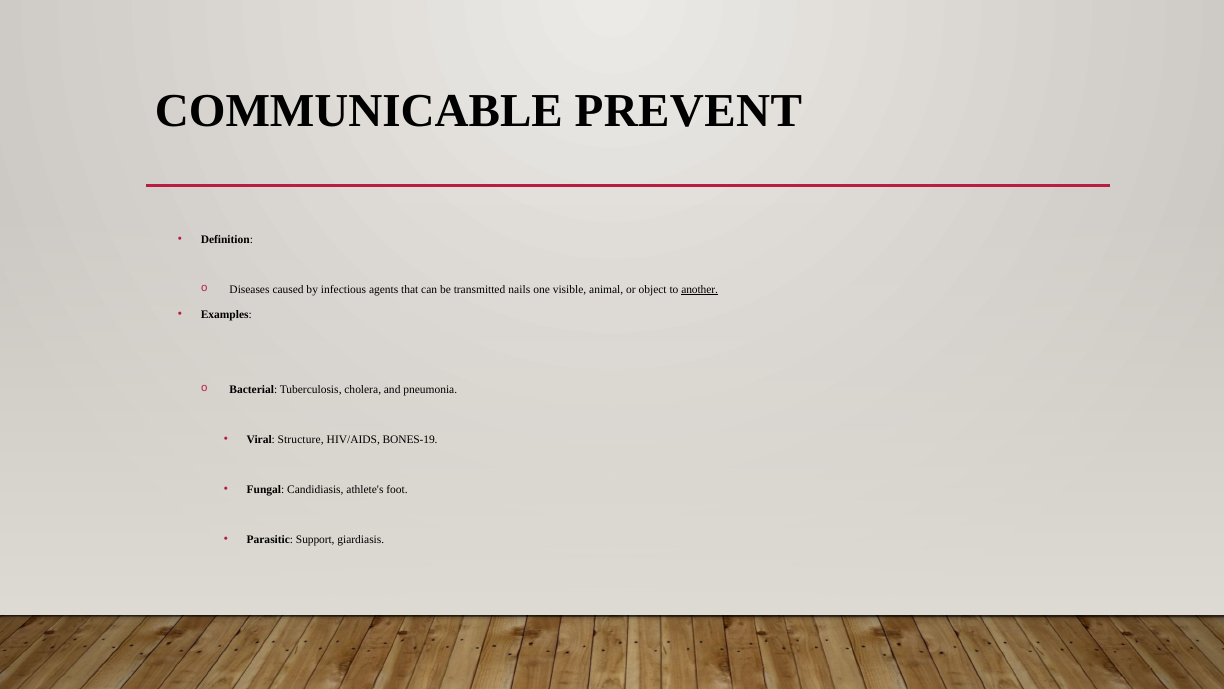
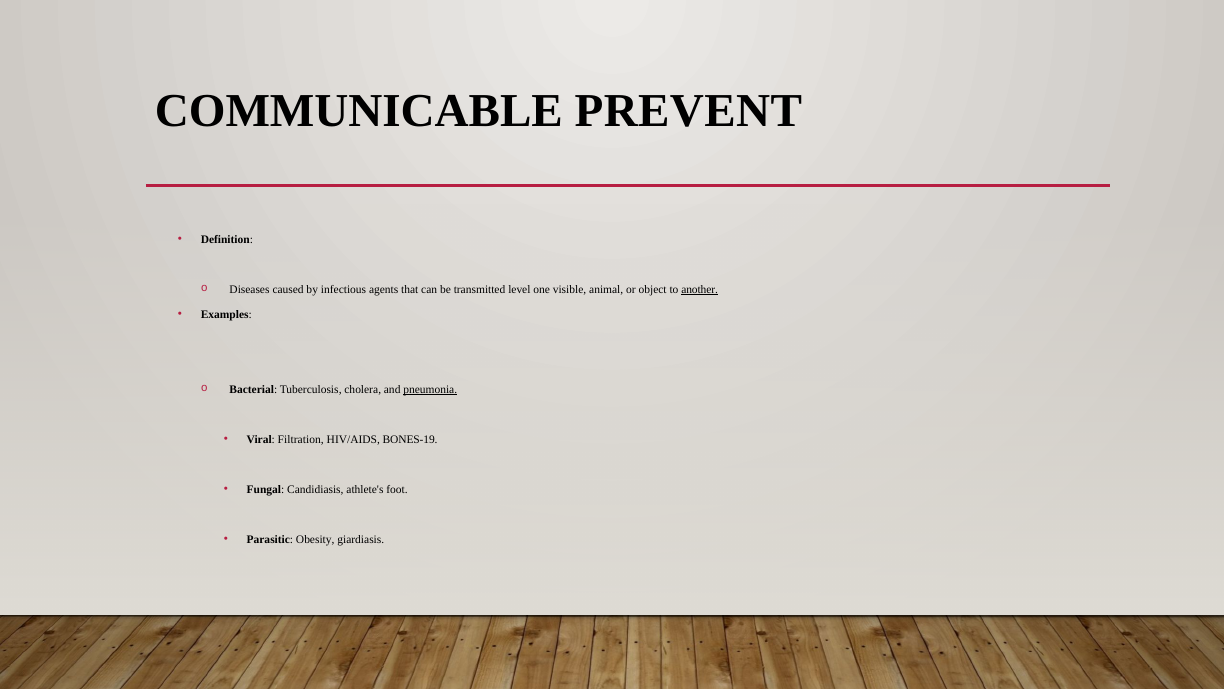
nails: nails -> level
pneumonia underline: none -> present
Structure: Structure -> Filtration
Support: Support -> Obesity
